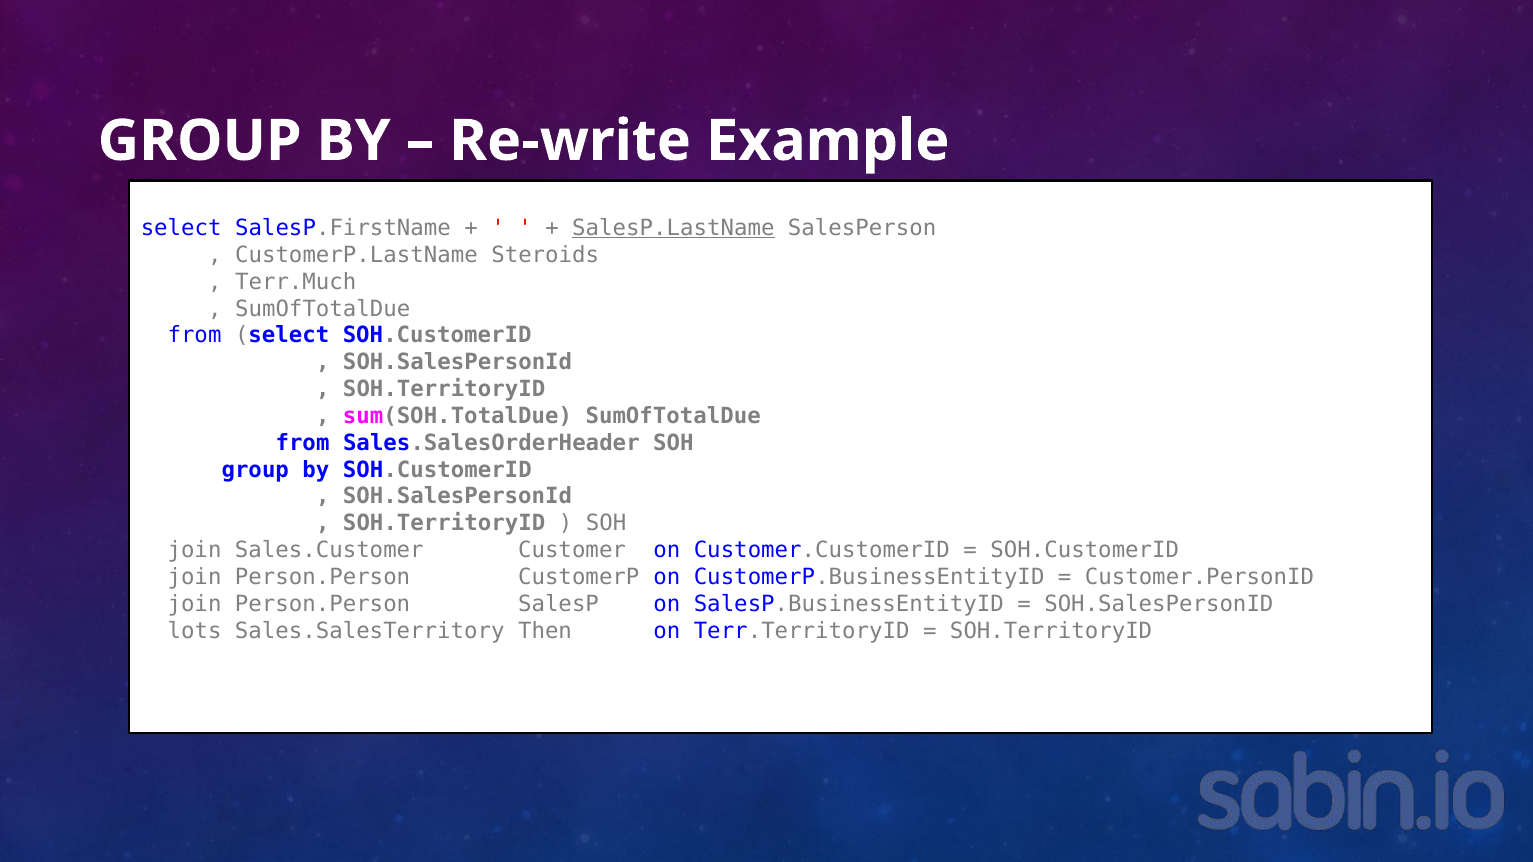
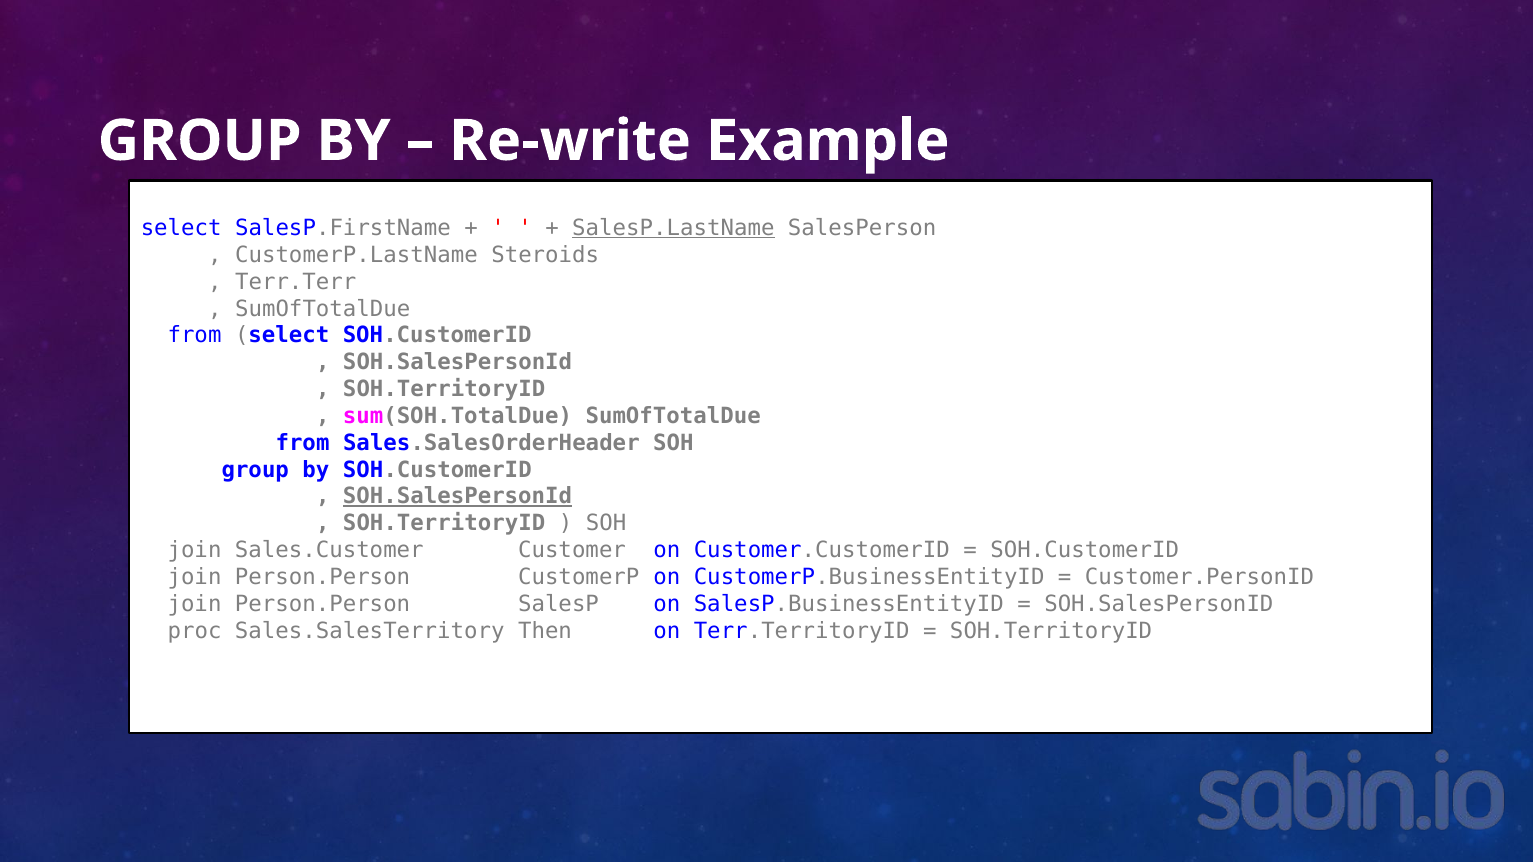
Terr.Much: Terr.Much -> Terr.Terr
SOH.SalesPersonId at (458, 497) underline: none -> present
lots: lots -> proc
